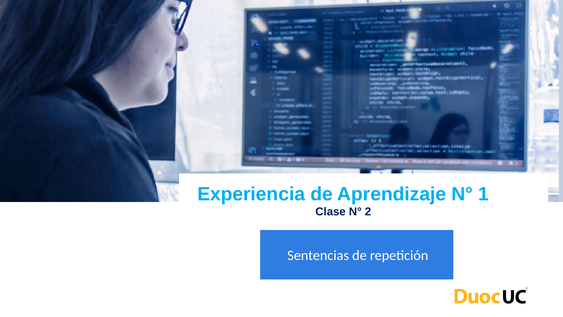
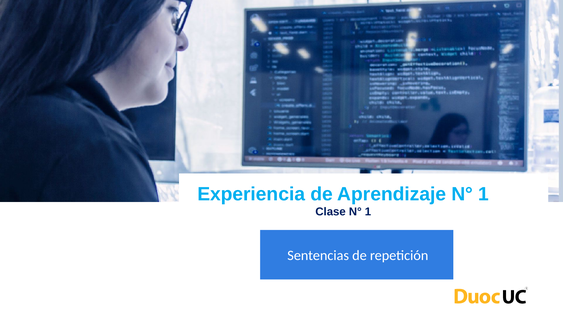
Clase N° 2: 2 -> 1
